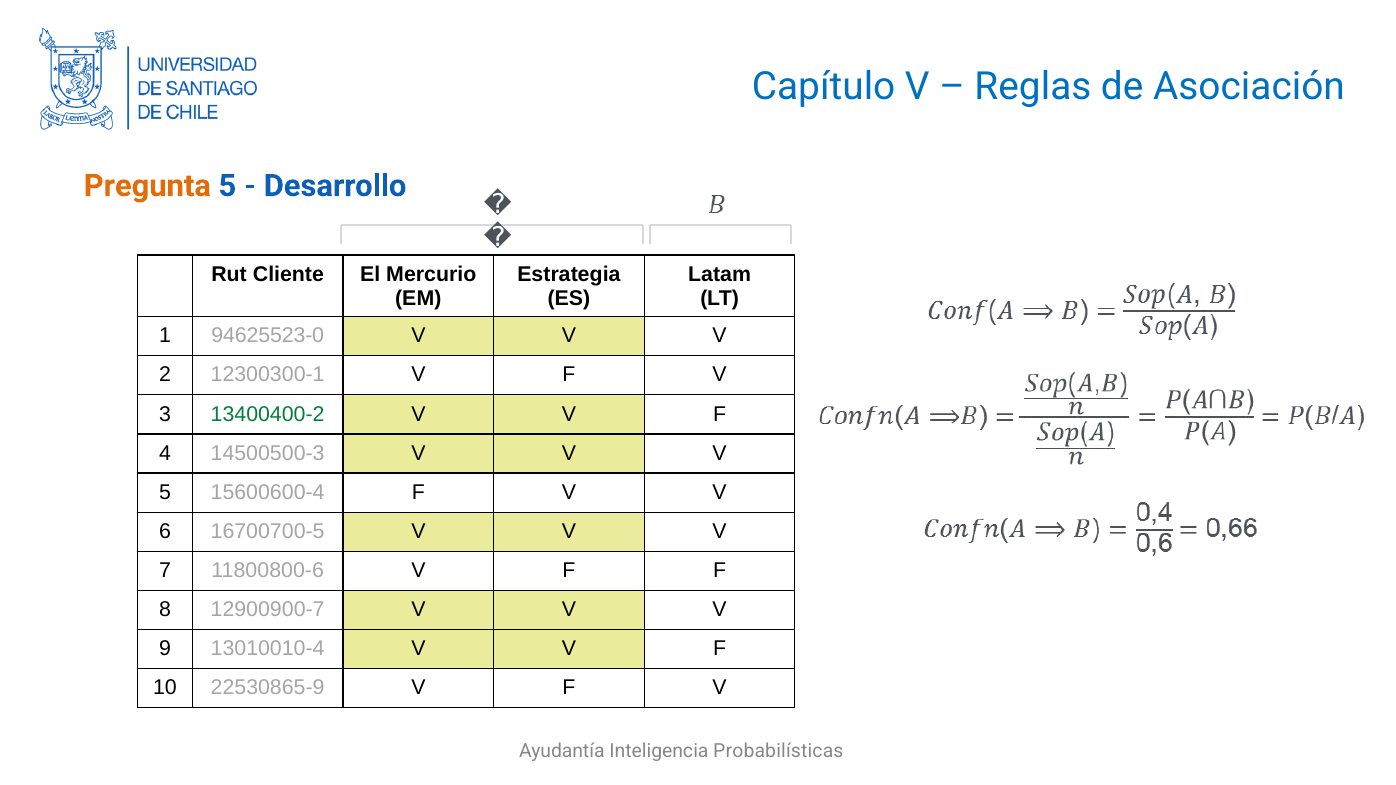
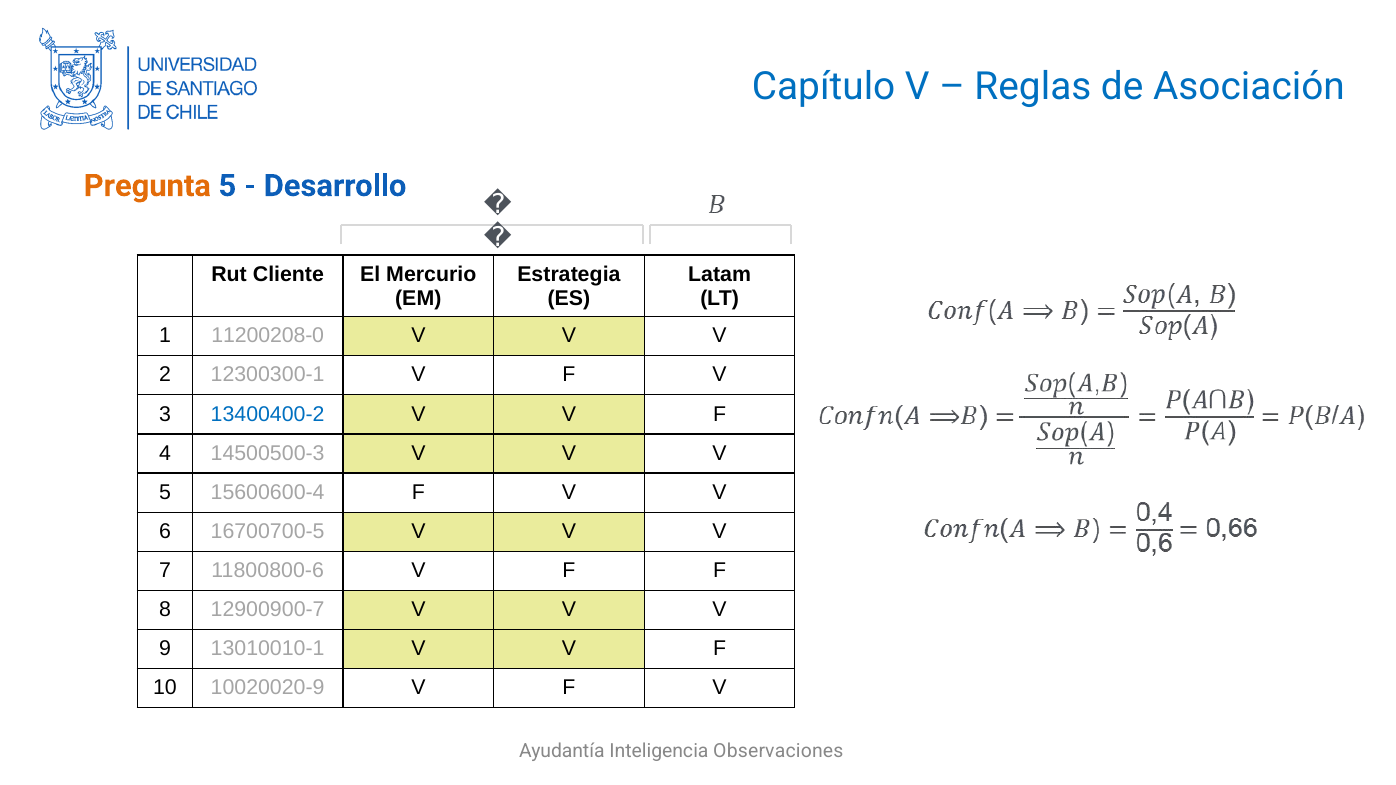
94625523-0: 94625523-0 -> 11200208-0
13400400-2 colour: green -> blue
13010010-4: 13010010-4 -> 13010010-1
22530865-9: 22530865-9 -> 10020020-9
Probabilísticas: Probabilísticas -> Observaciones
